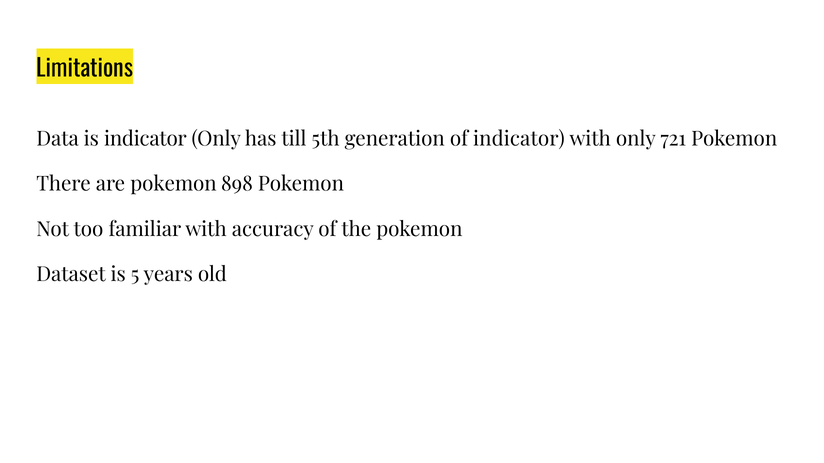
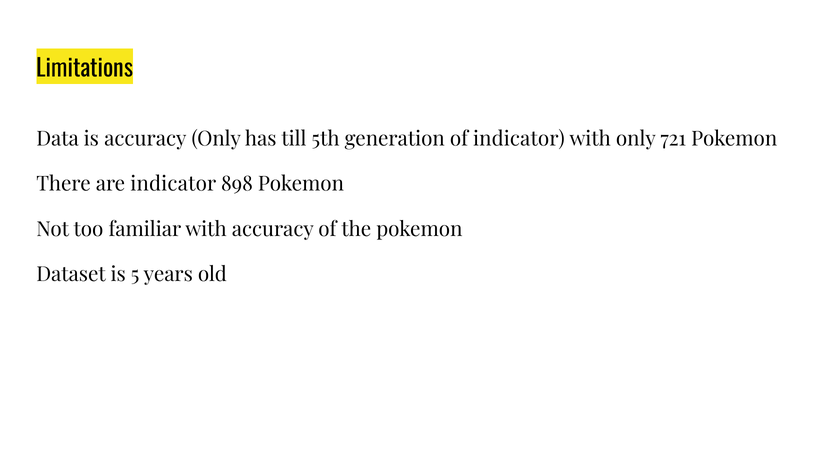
is indicator: indicator -> accuracy
are pokemon: pokemon -> indicator
